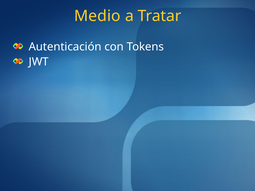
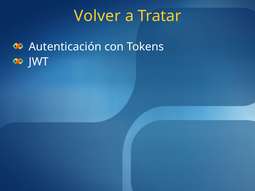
Medio: Medio -> Volver
